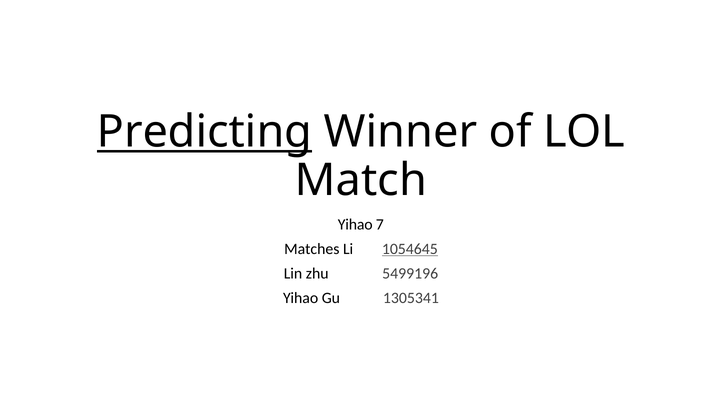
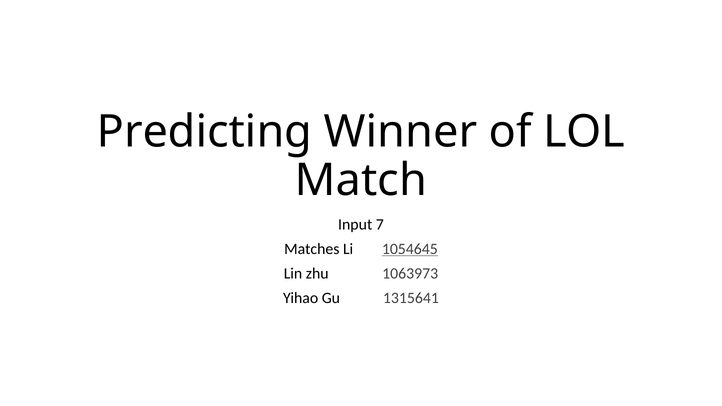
Predicting underline: present -> none
Yihao at (355, 224): Yihao -> Input
5499196: 5499196 -> 1063973
1305341: 1305341 -> 1315641
